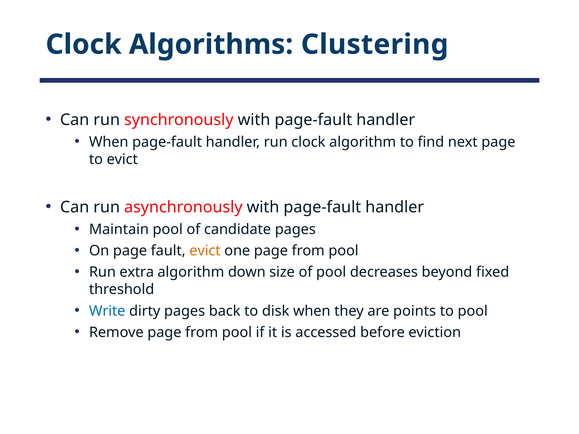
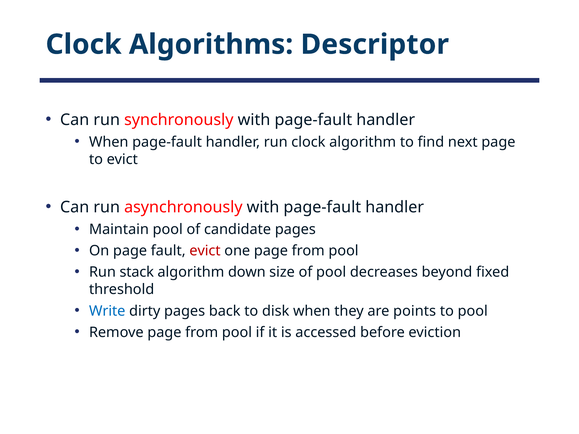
Clustering: Clustering -> Descriptor
evict at (205, 251) colour: orange -> red
extra: extra -> stack
